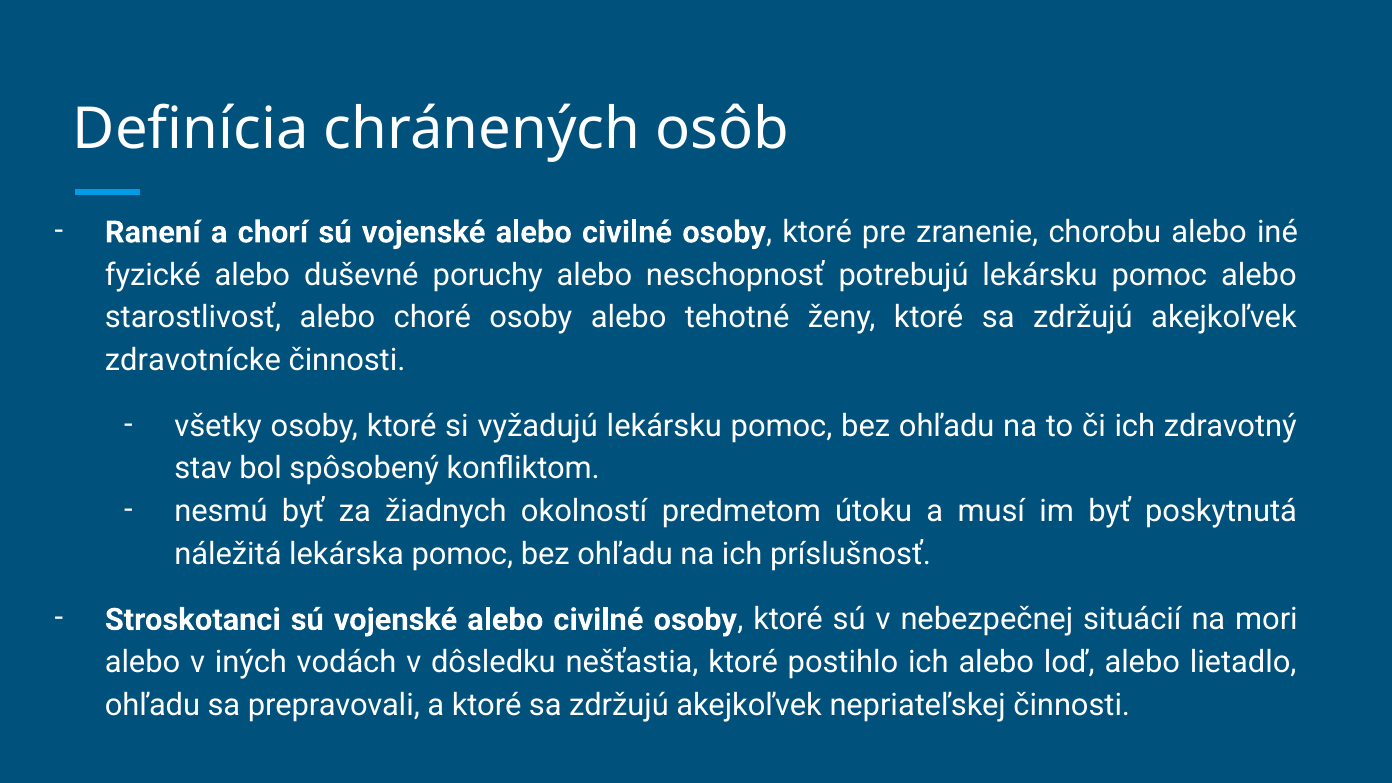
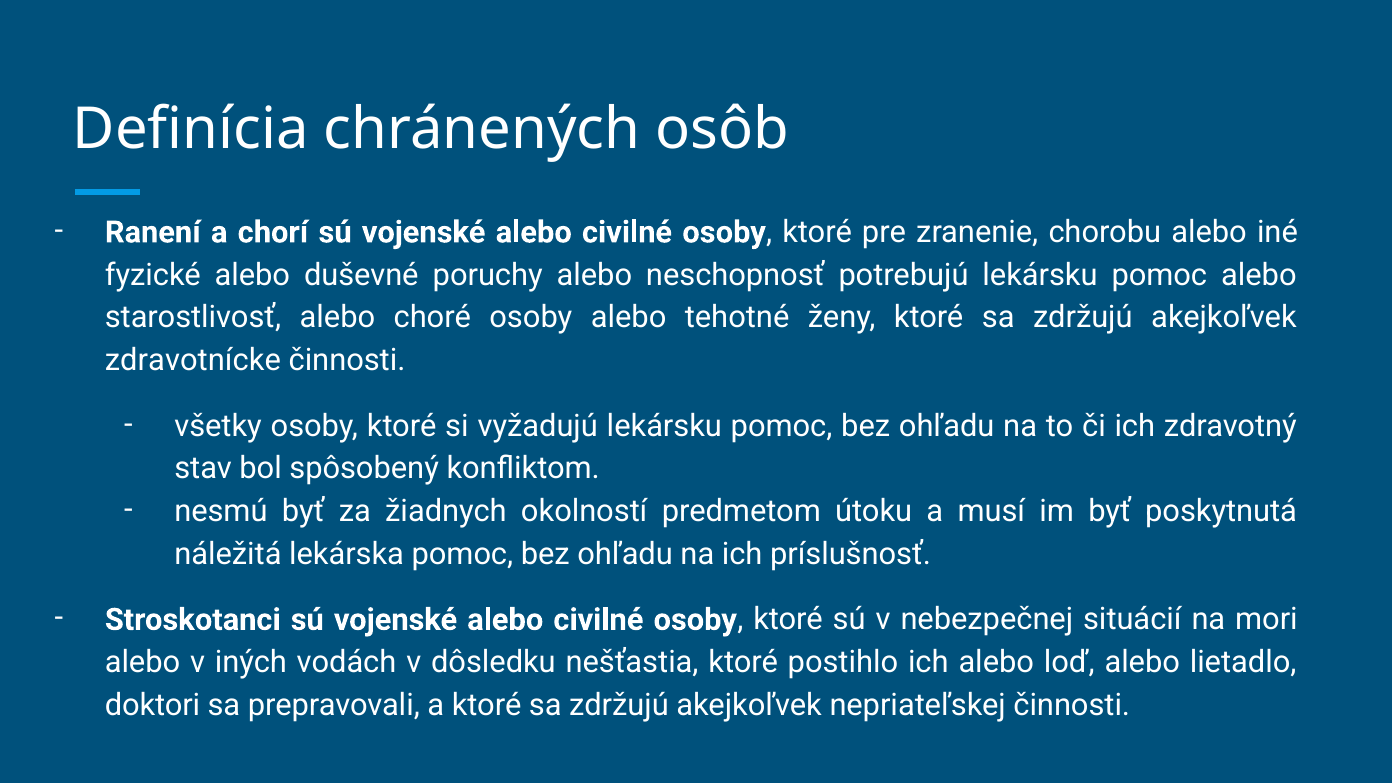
ohľadu at (152, 705): ohľadu -> doktori
